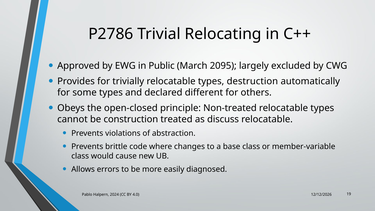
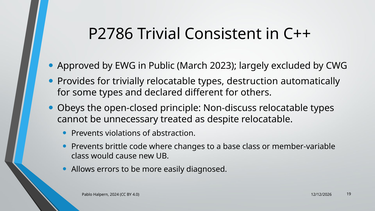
Relocating: Relocating -> Consistent
2095: 2095 -> 2023
Non-treated: Non-treated -> Non-discuss
construction: construction -> unnecessary
discuss: discuss -> despite
